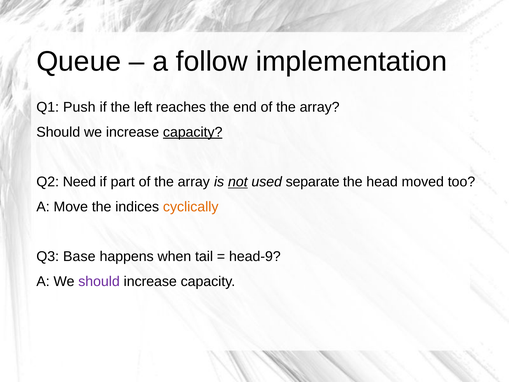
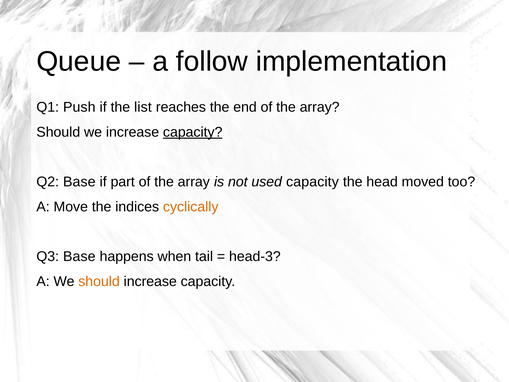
left: left -> list
Q2 Need: Need -> Base
not underline: present -> none
used separate: separate -> capacity
head-9: head-9 -> head-3
should at (99, 281) colour: purple -> orange
